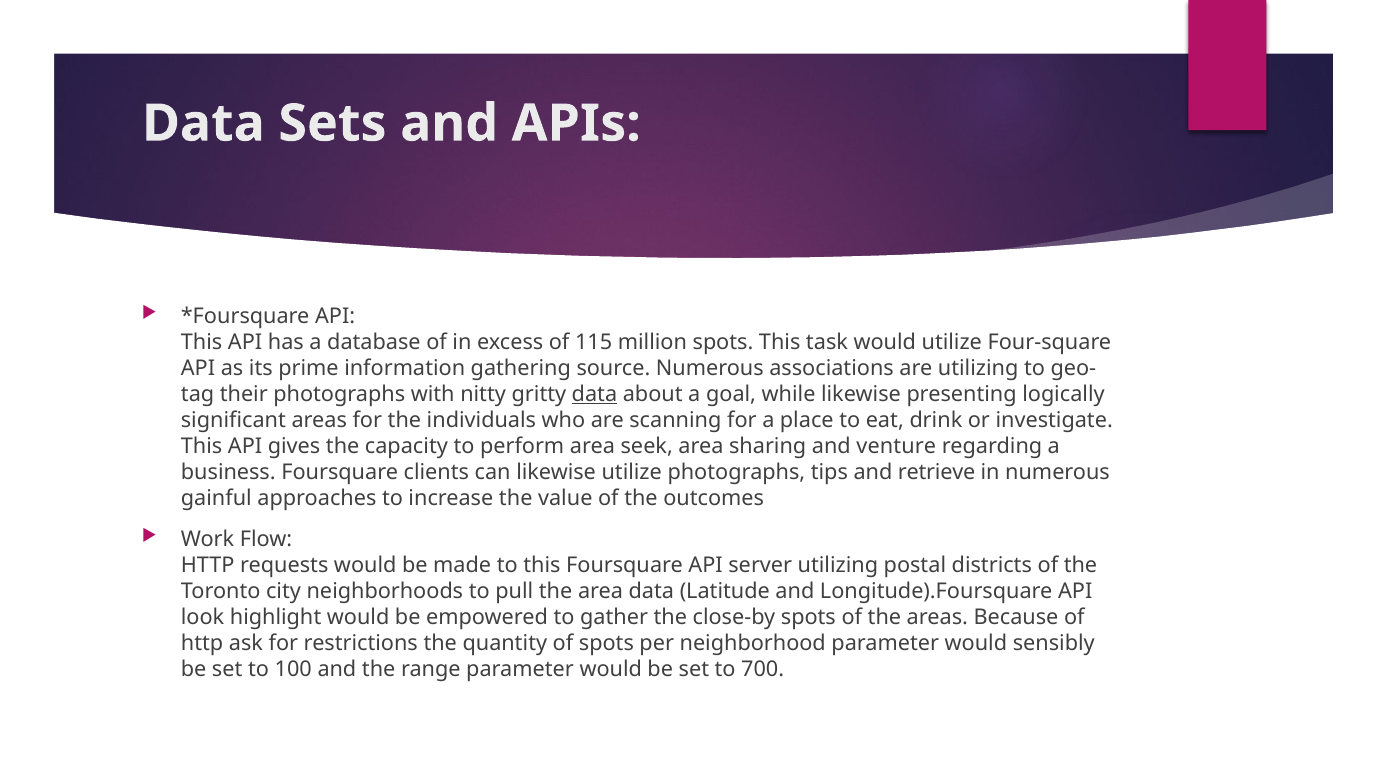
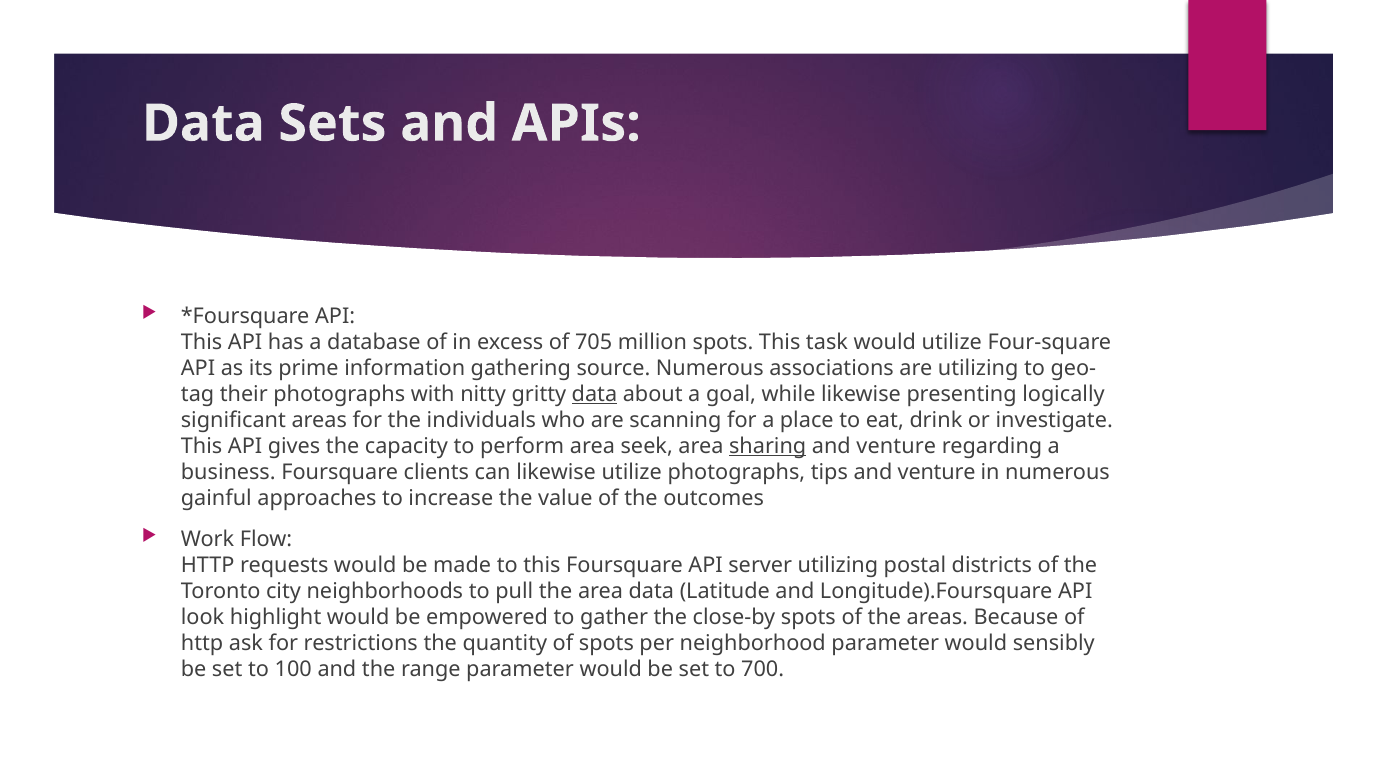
115: 115 -> 705
sharing underline: none -> present
tips and retrieve: retrieve -> venture
